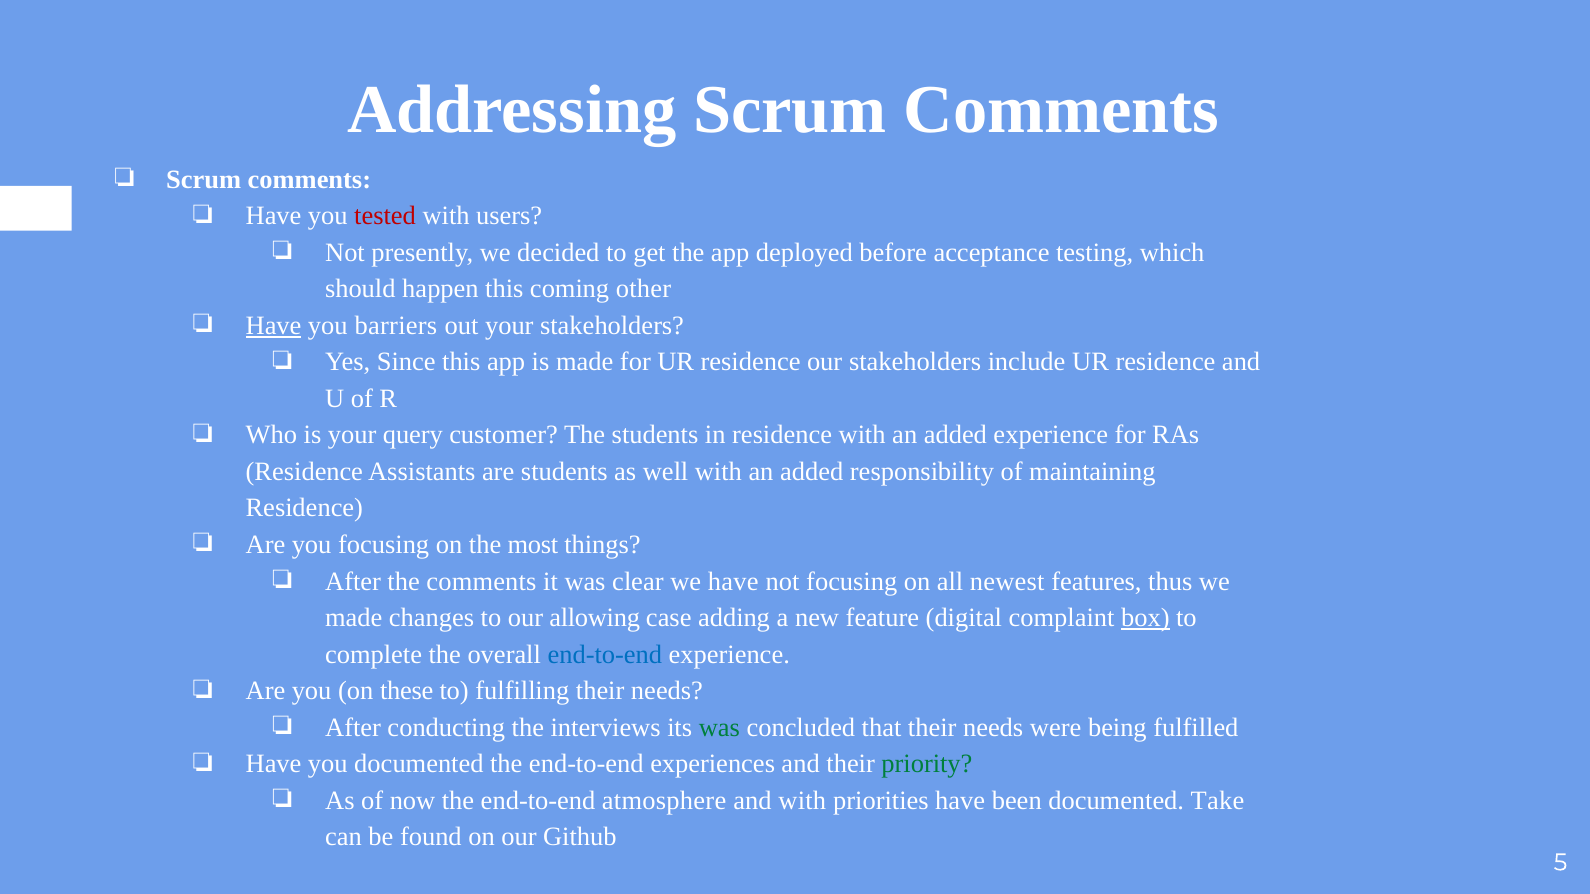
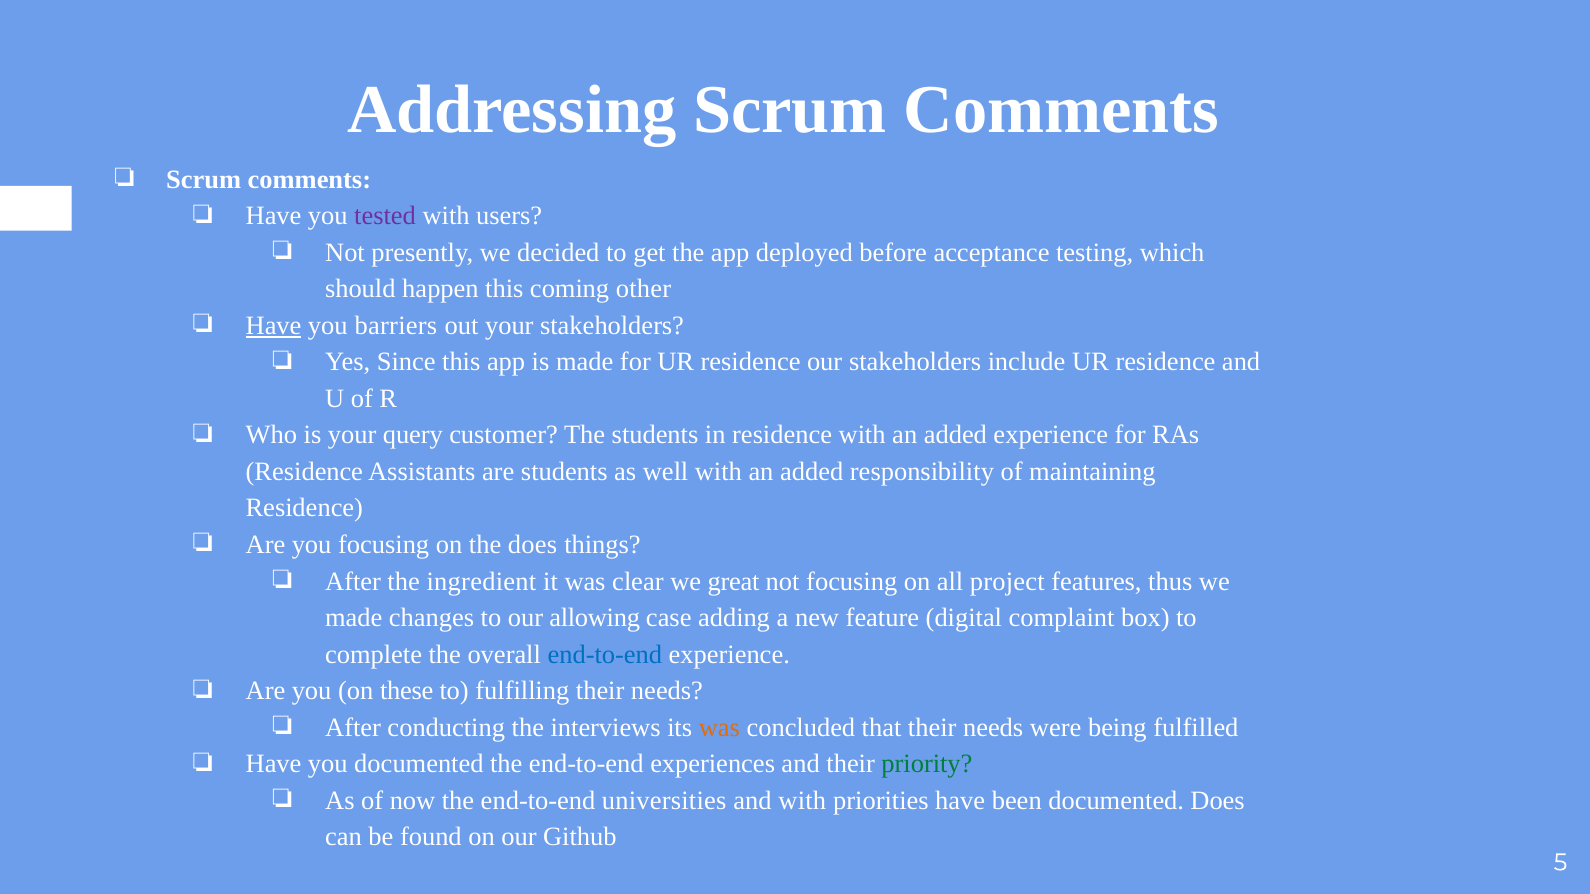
tested colour: red -> purple
the most: most -> does
the comments: comments -> ingredient
we have: have -> great
newest: newest -> project
box underline: present -> none
was at (719, 728) colour: green -> orange
atmosphere: atmosphere -> universities
documented Take: Take -> Does
